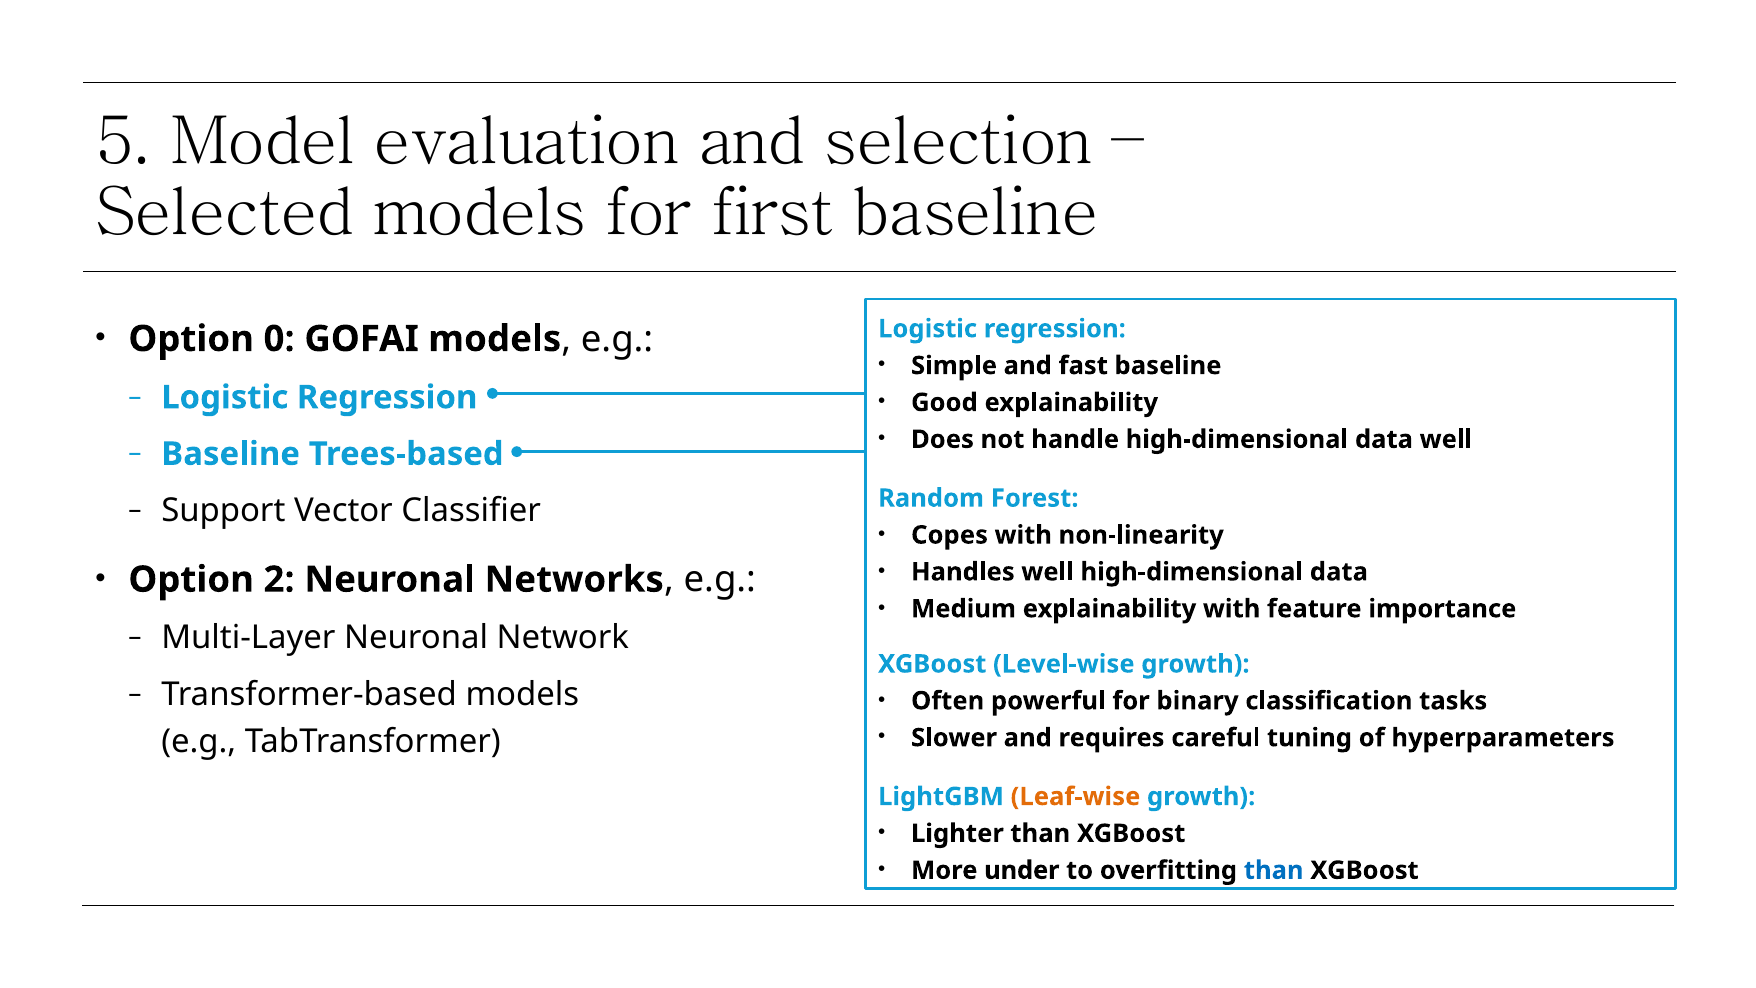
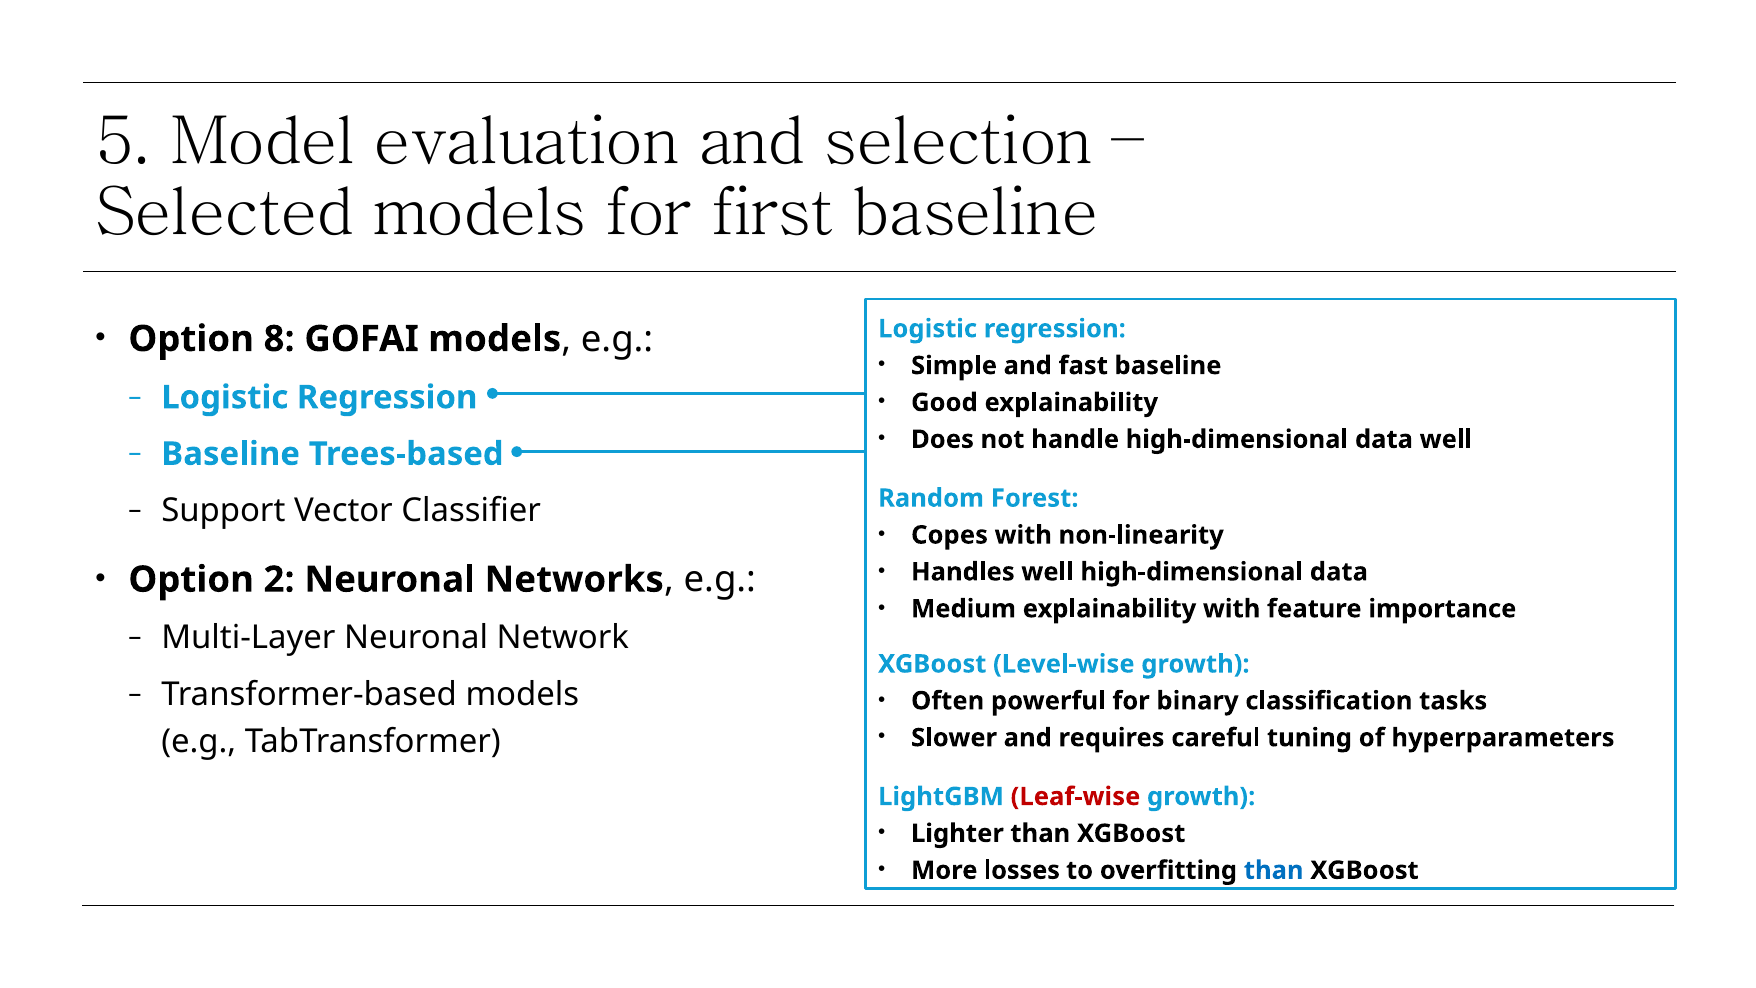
0: 0 -> 8
Leaf-wise colour: orange -> red
under: under -> losses
